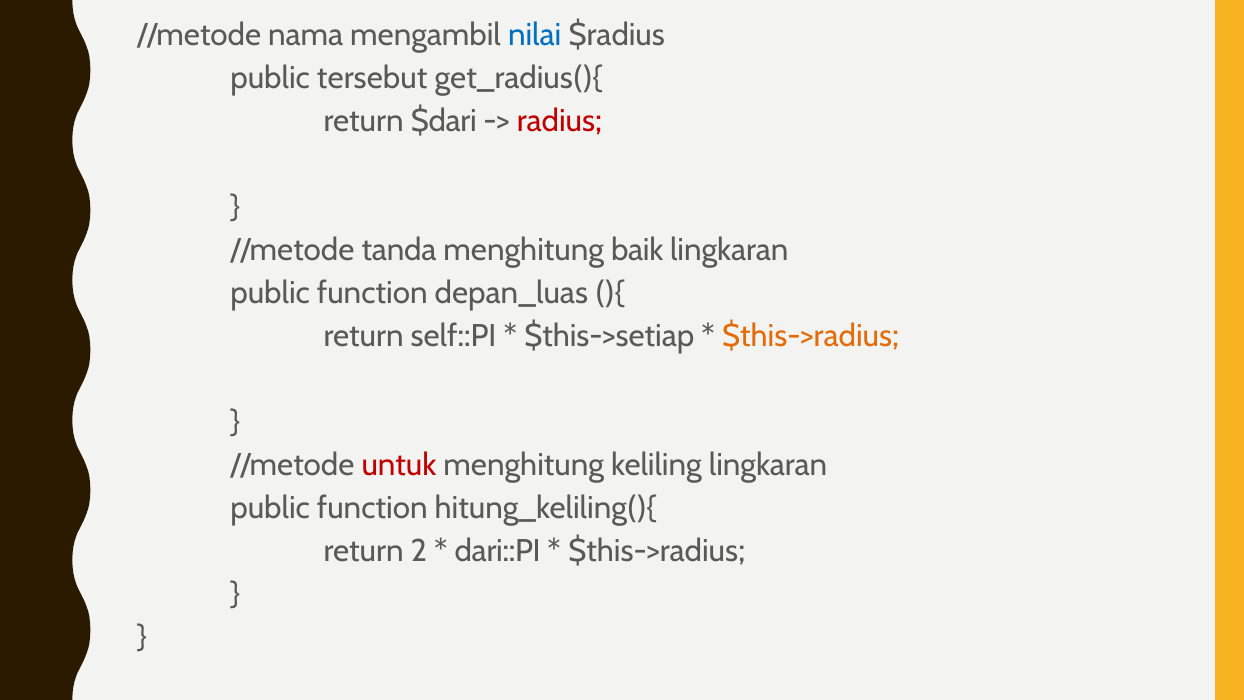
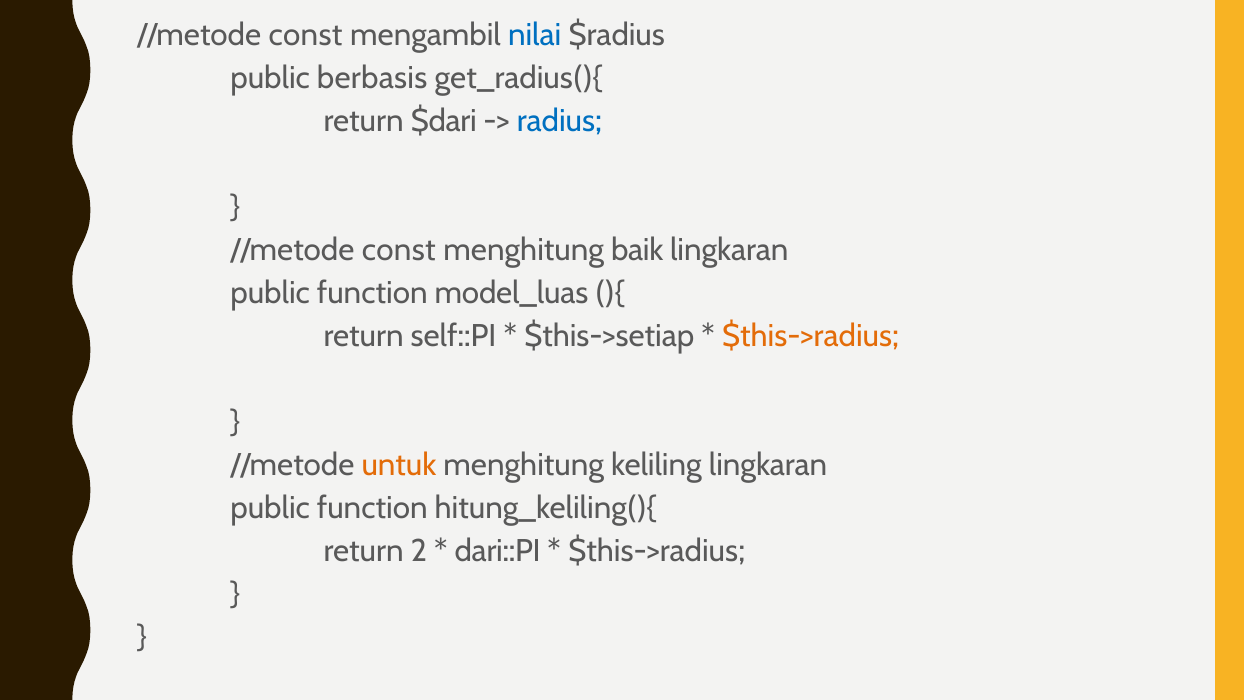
nama at (306, 35): nama -> const
tersebut: tersebut -> berbasis
radius colour: red -> blue
tanda at (399, 250): tanda -> const
depan_luas: depan_luas -> model_luas
untuk colour: red -> orange
